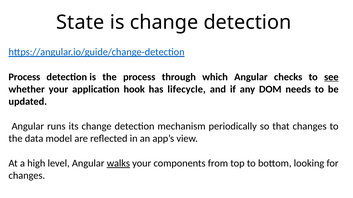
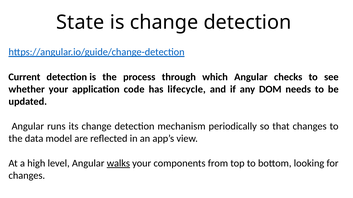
Process at (24, 77): Process -> Current
see underline: present -> none
hook: hook -> code
